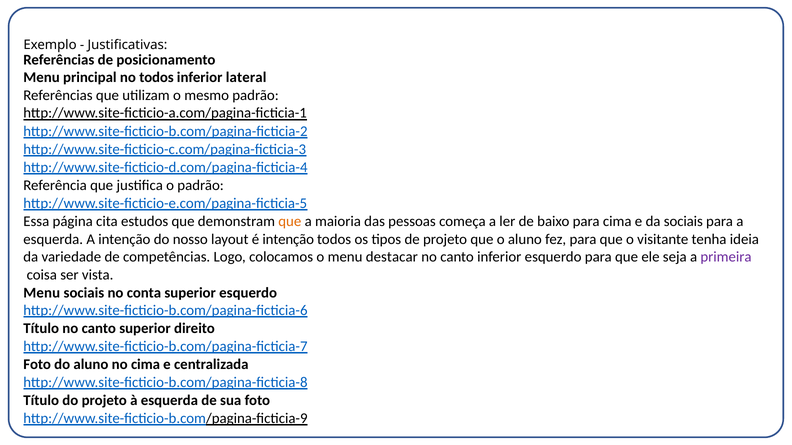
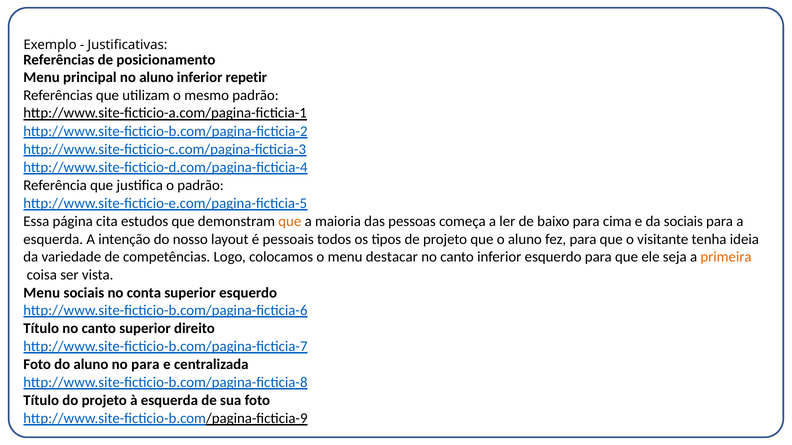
no todos: todos -> aluno
lateral: lateral -> repetir
é intenção: intenção -> pessoais
primeira colour: purple -> orange
no cima: cima -> para
